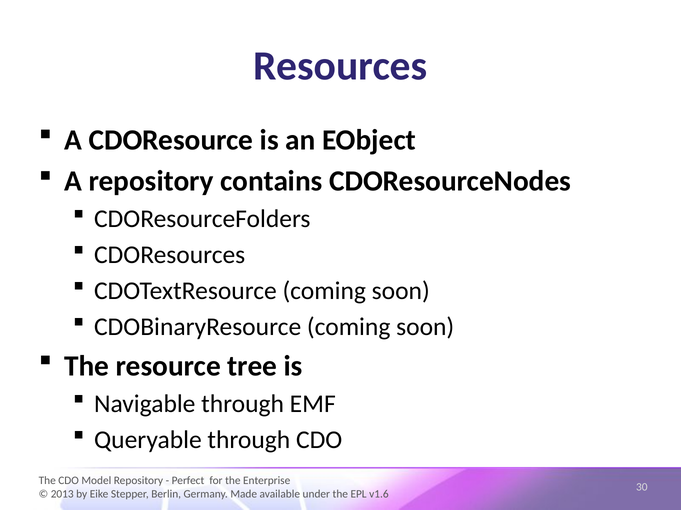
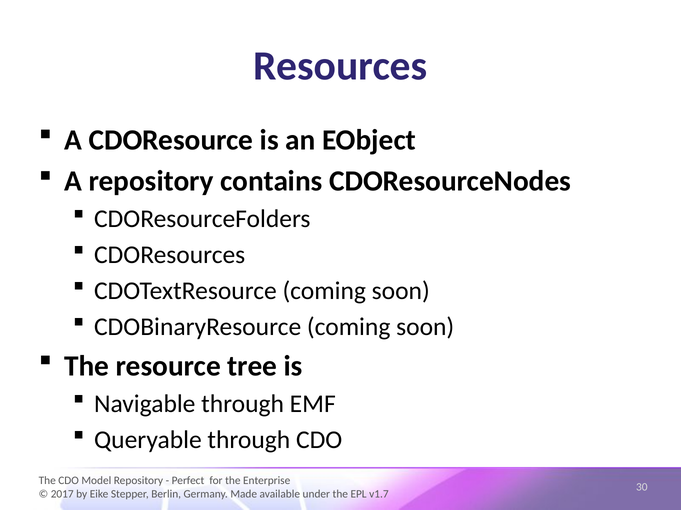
2013: 2013 -> 2017
v1.6: v1.6 -> v1.7
